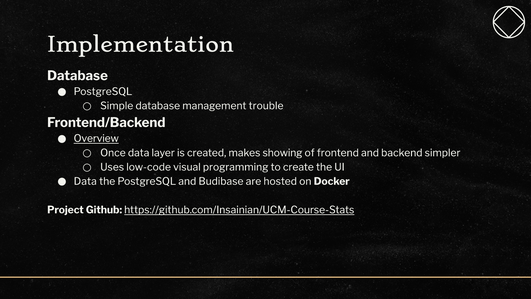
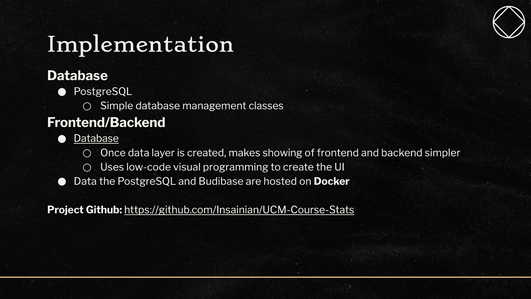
trouble: trouble -> classes
Overview at (96, 138): Overview -> Database
